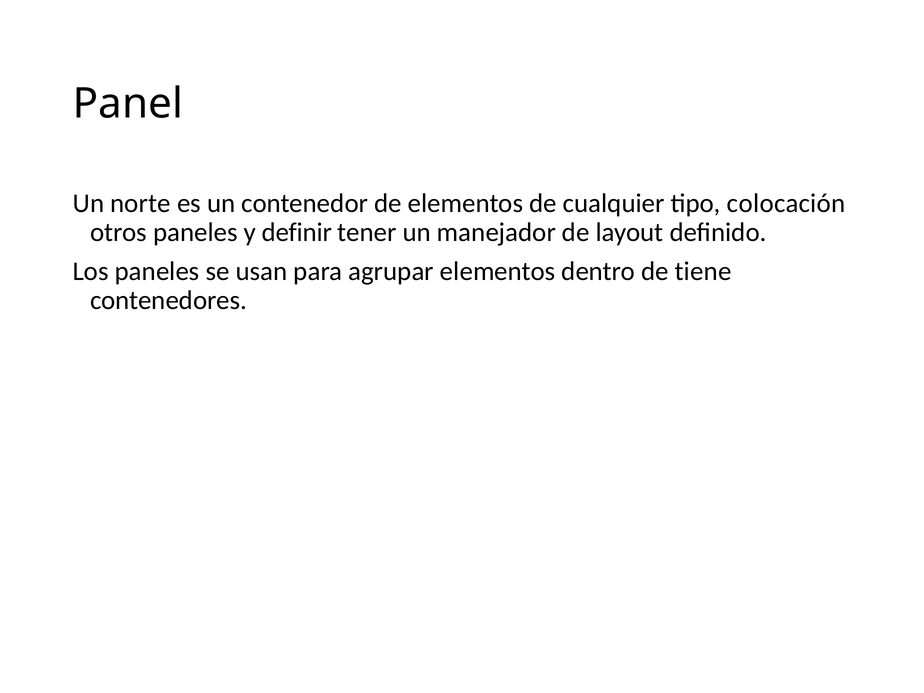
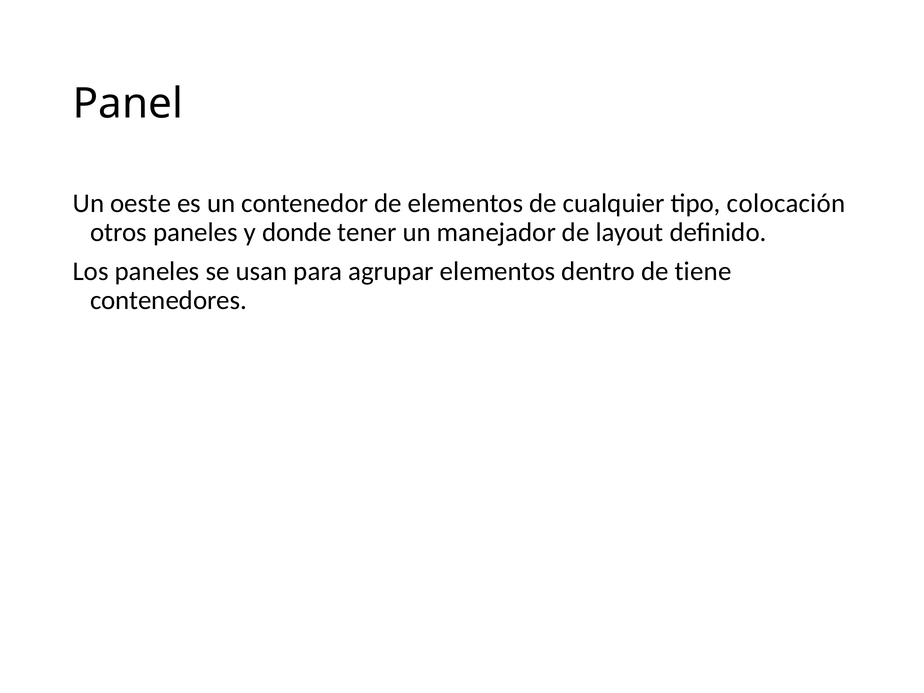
norte: norte -> oeste
definir: definir -> donde
